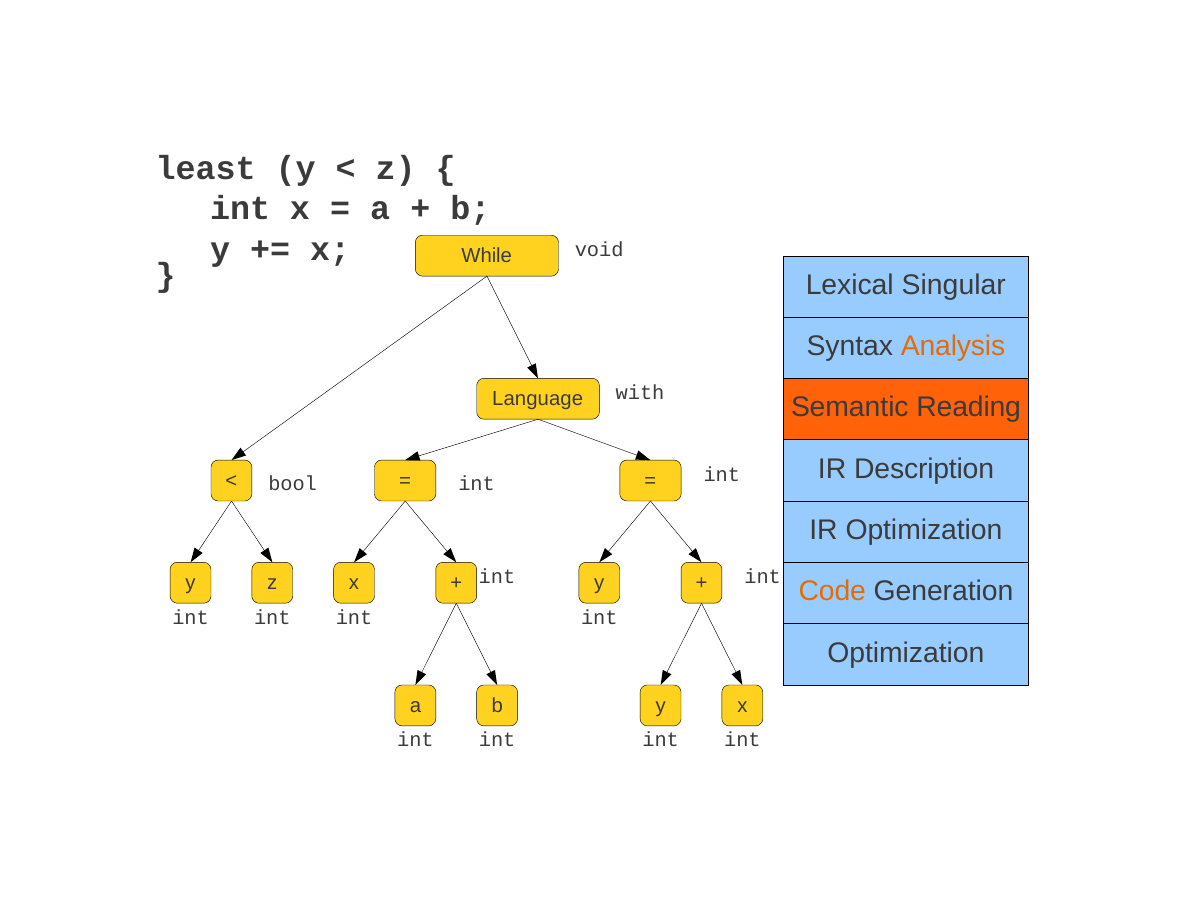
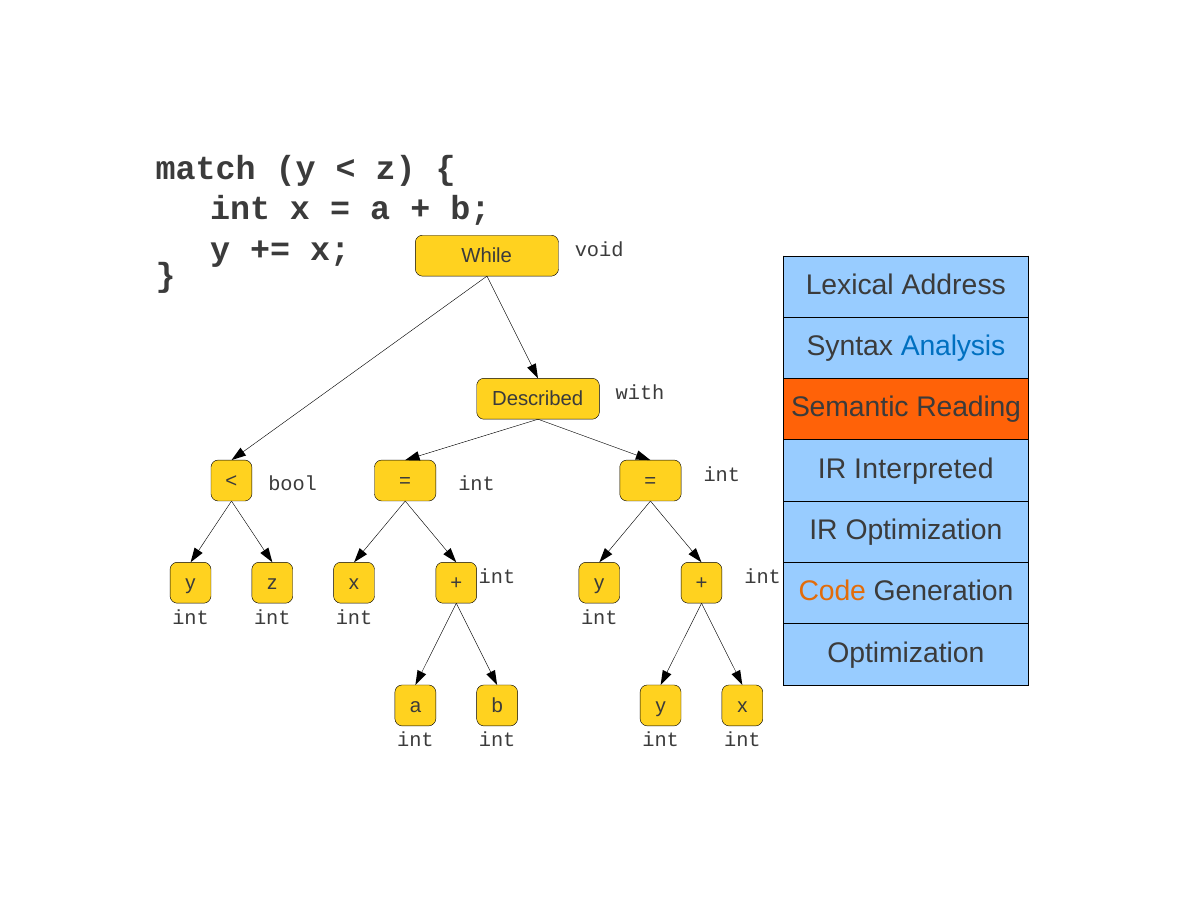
least: least -> match
Singular: Singular -> Address
Analysis colour: orange -> blue
Language: Language -> Described
Description: Description -> Interpreted
